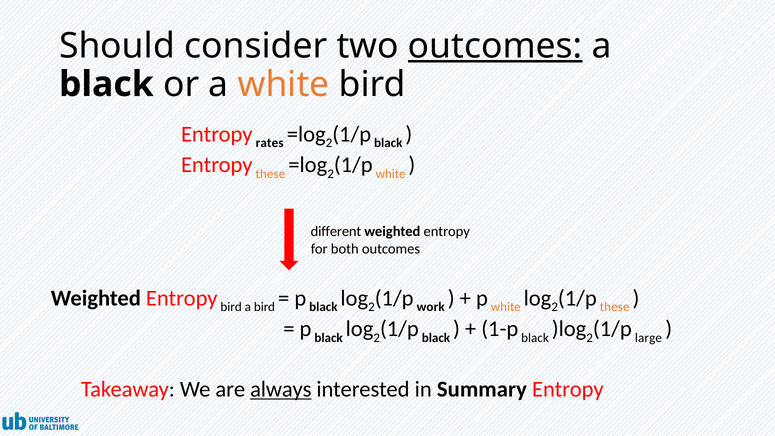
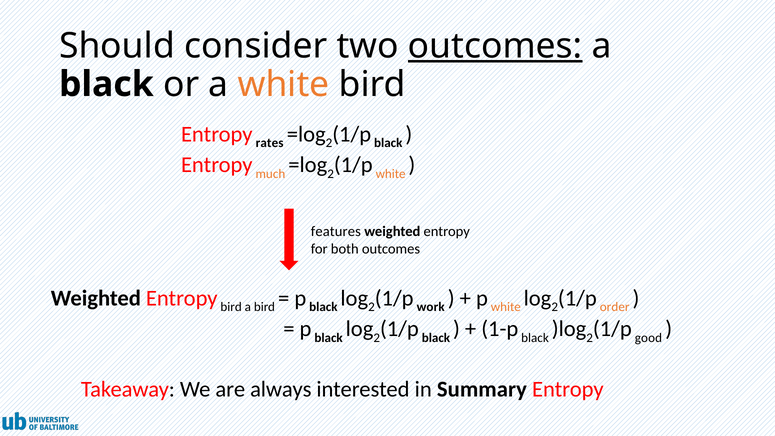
Entropy these: these -> much
different: different -> features
these at (615, 307): these -> order
large: large -> good
always underline: present -> none
